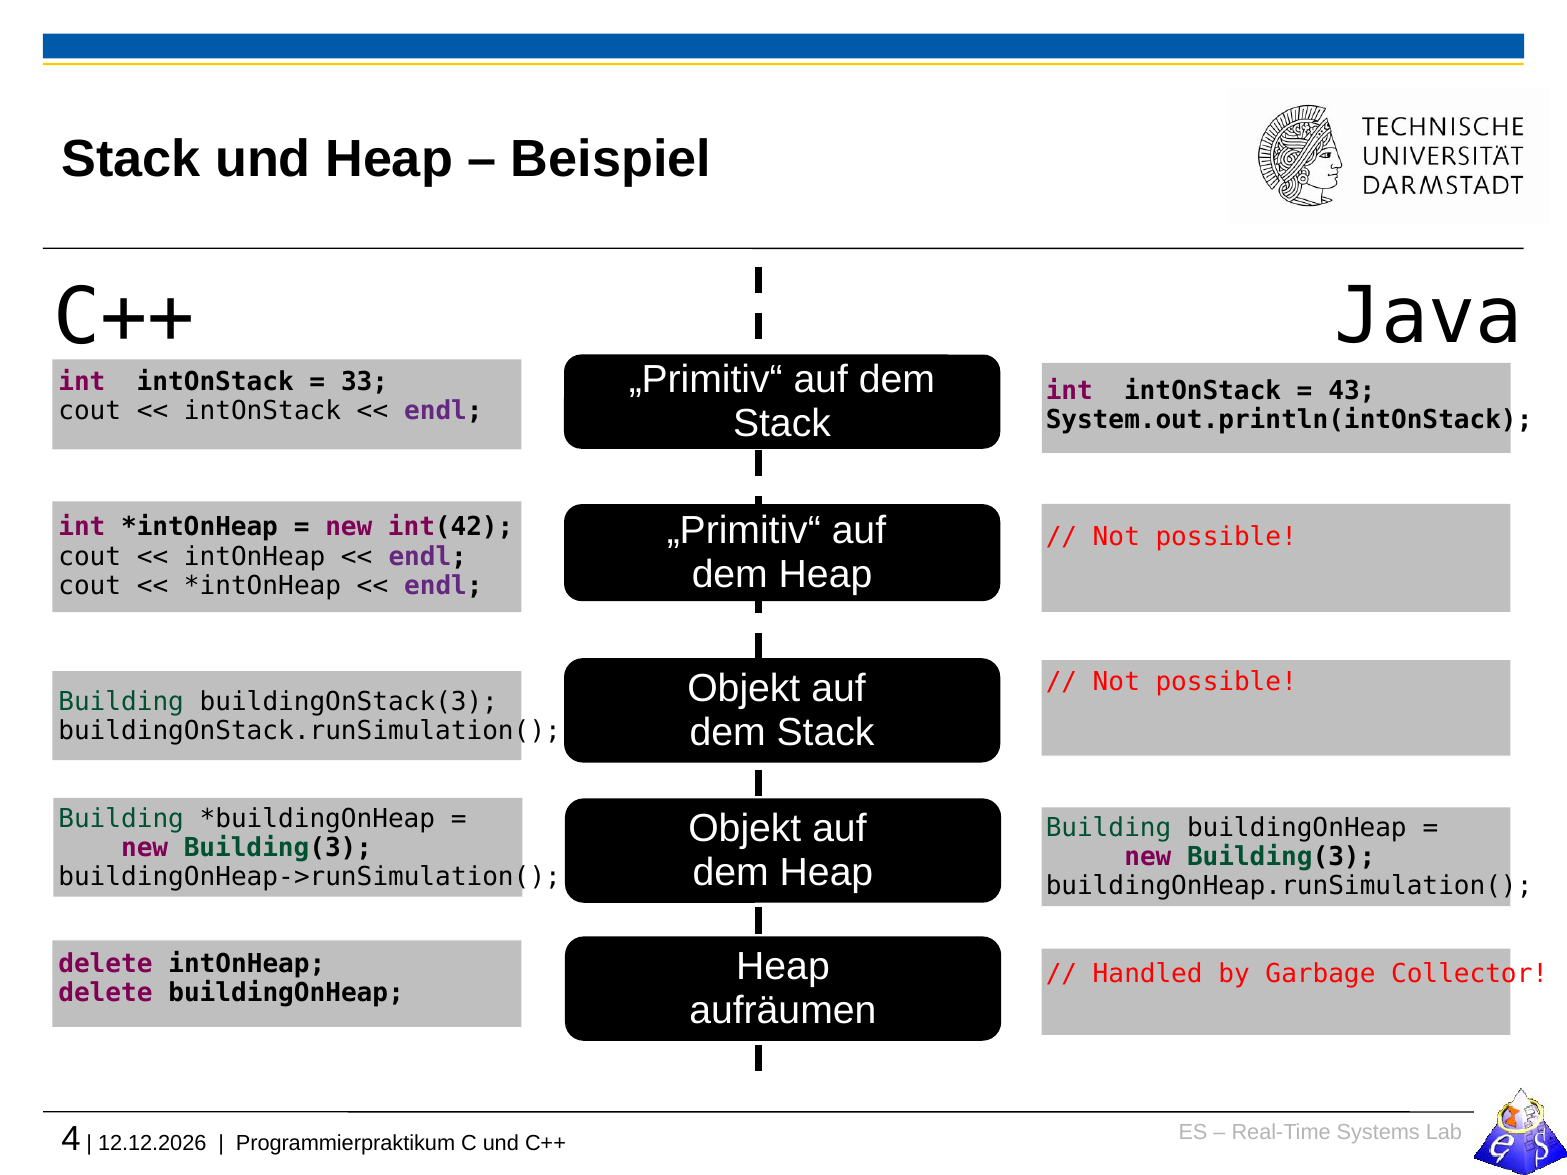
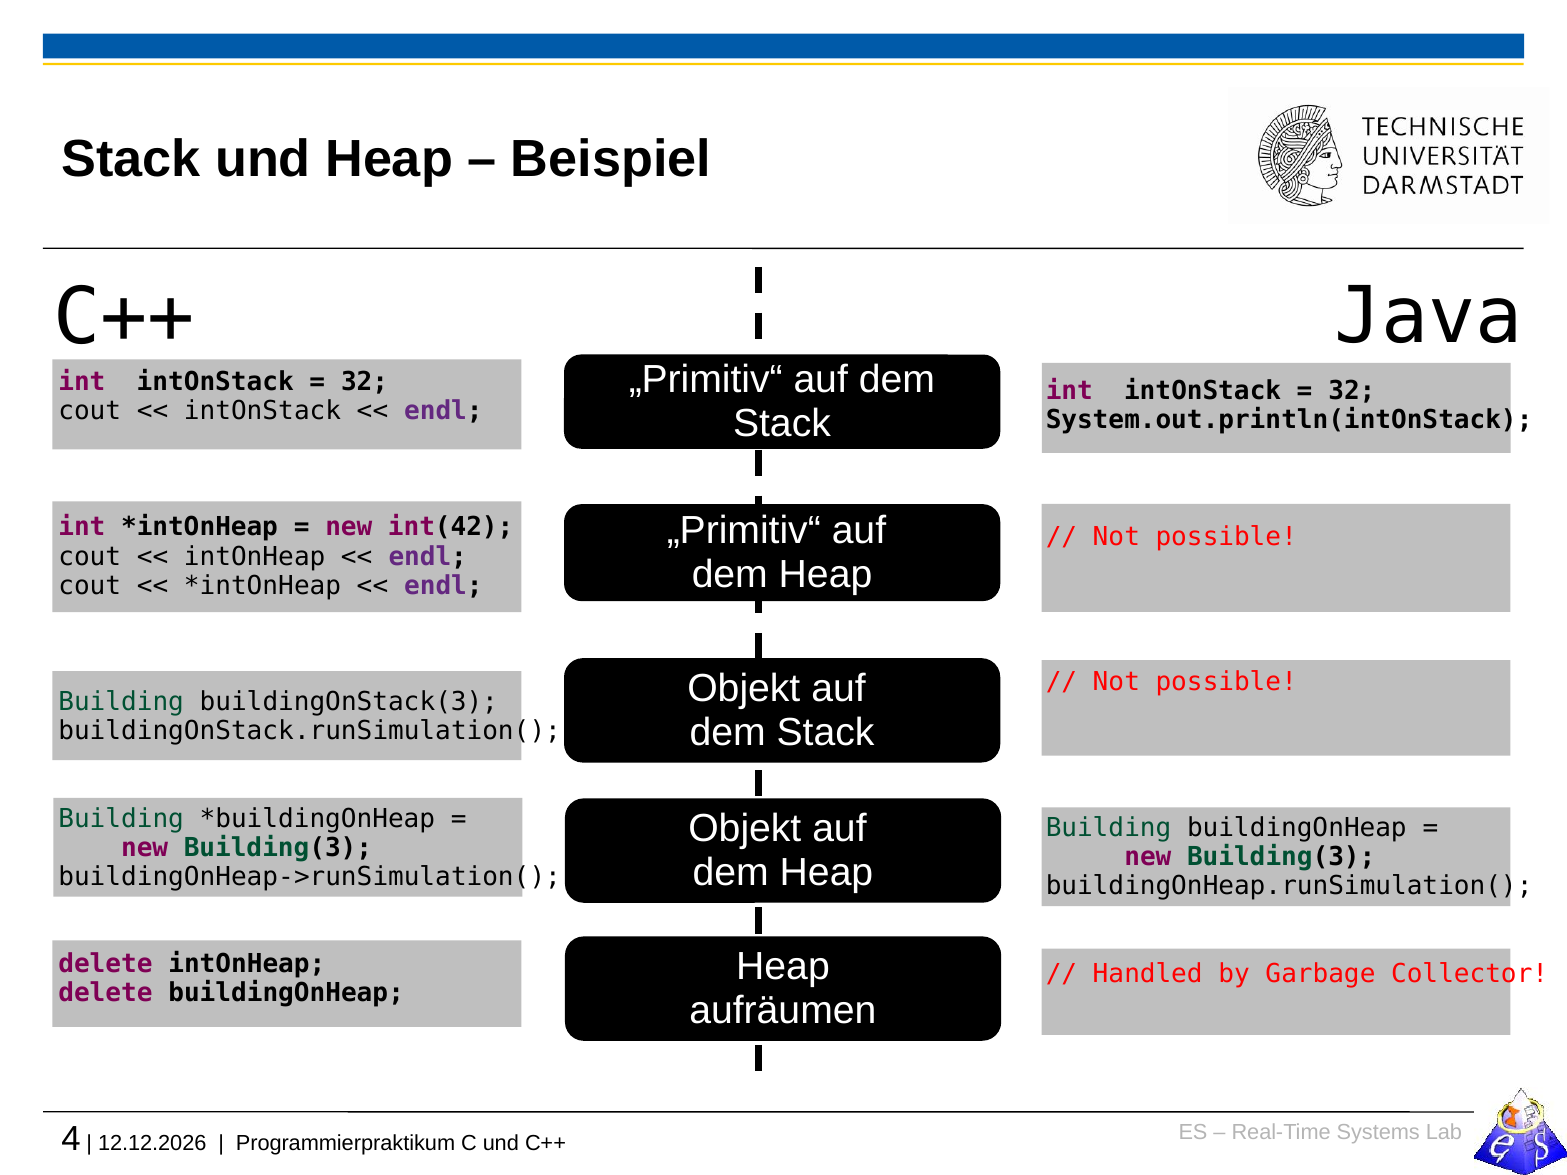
33 at (365, 382): 33 -> 32
43 at (1352, 391): 43 -> 32
